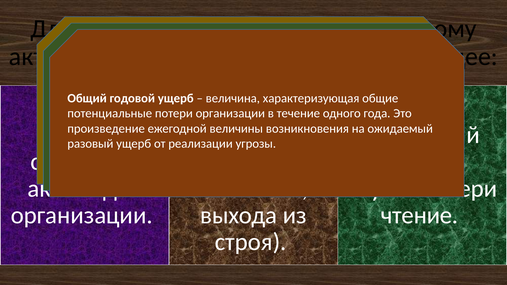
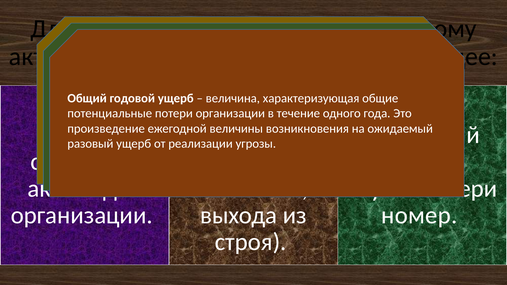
чтение: чтение -> номер
